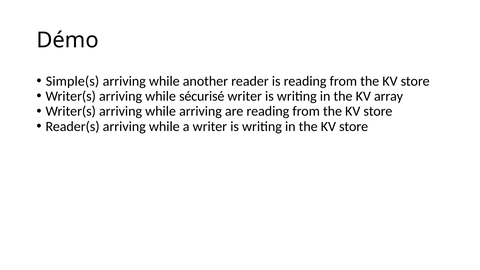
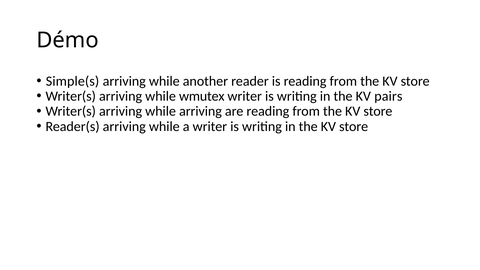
sécurisé: sécurisé -> wmutex
array: array -> pairs
